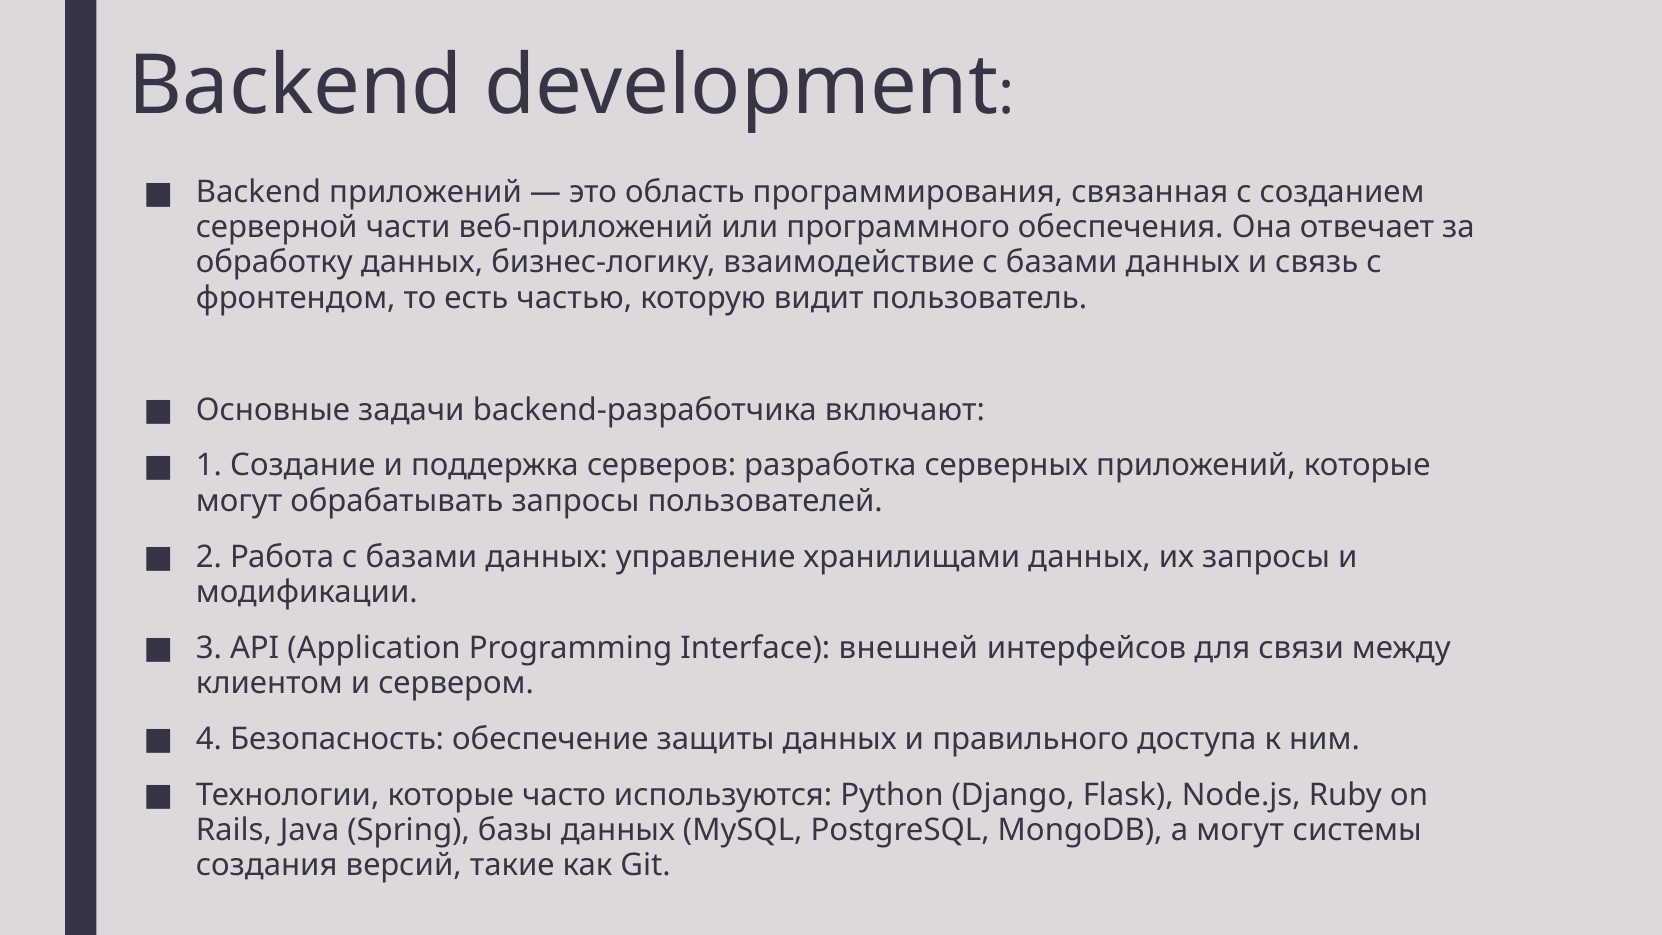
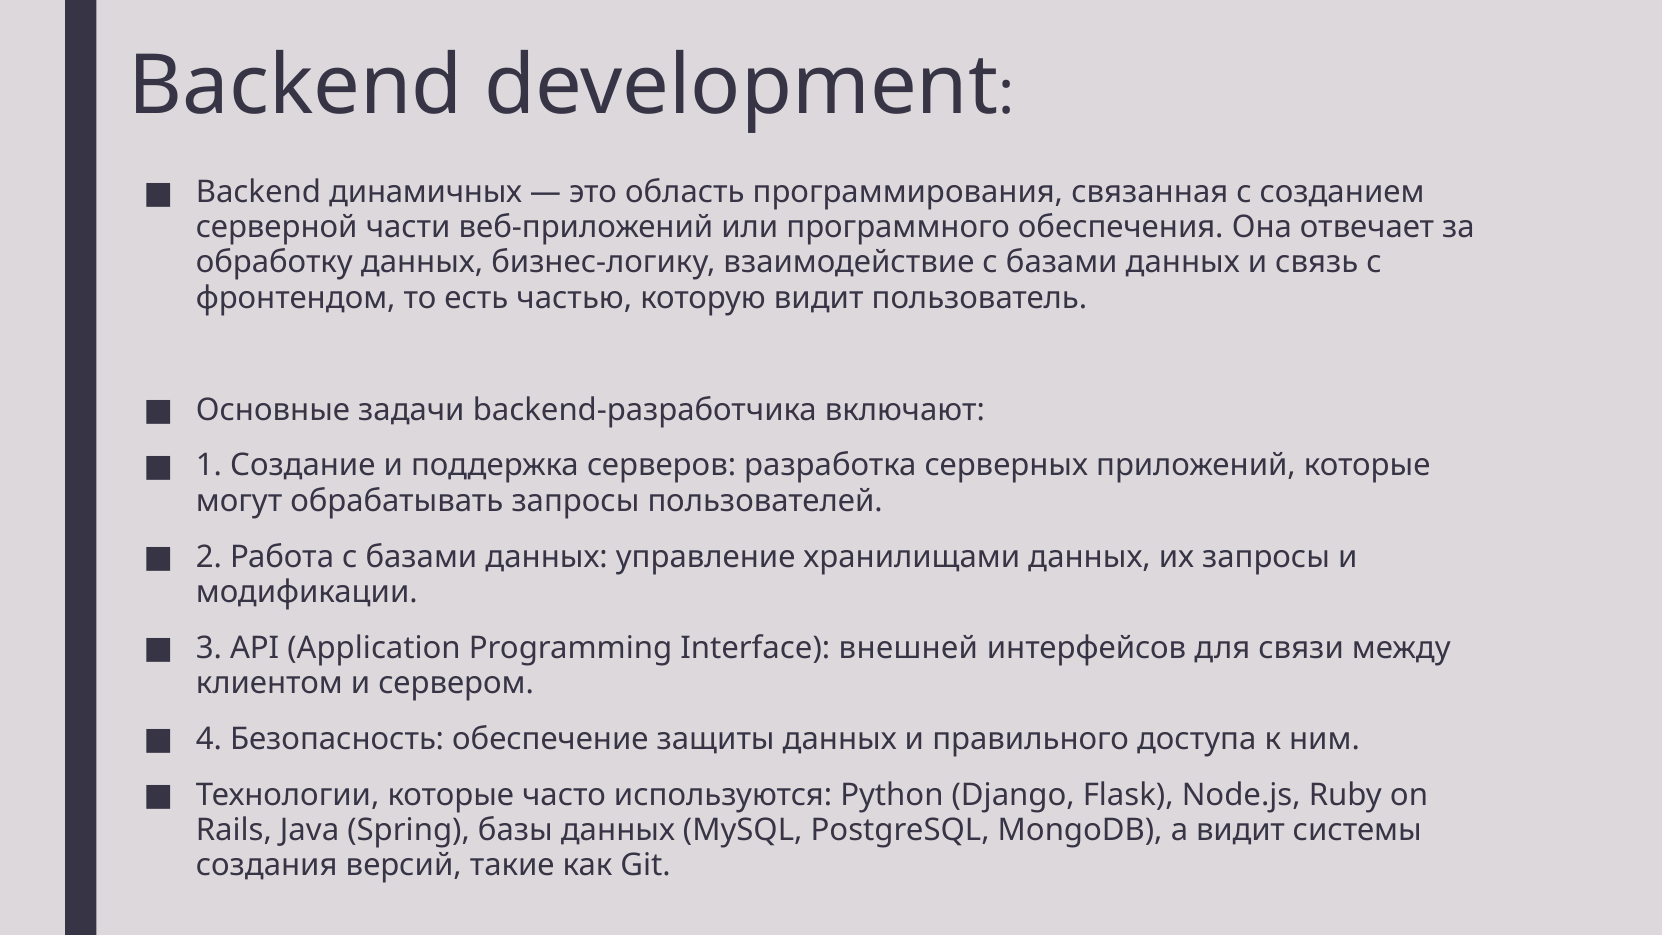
Backend приложений: приложений -> динамичных
а могут: могут -> видит
